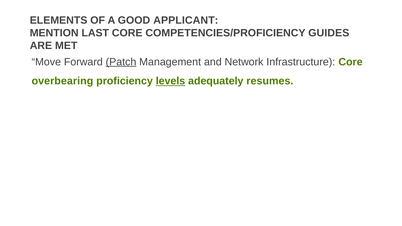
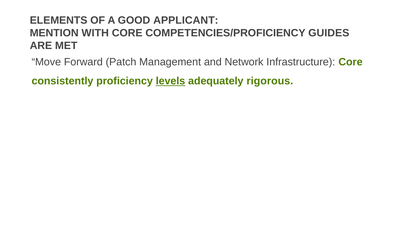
LAST: LAST -> WITH
Patch underline: present -> none
overbearing: overbearing -> consistently
resumes: resumes -> rigorous
